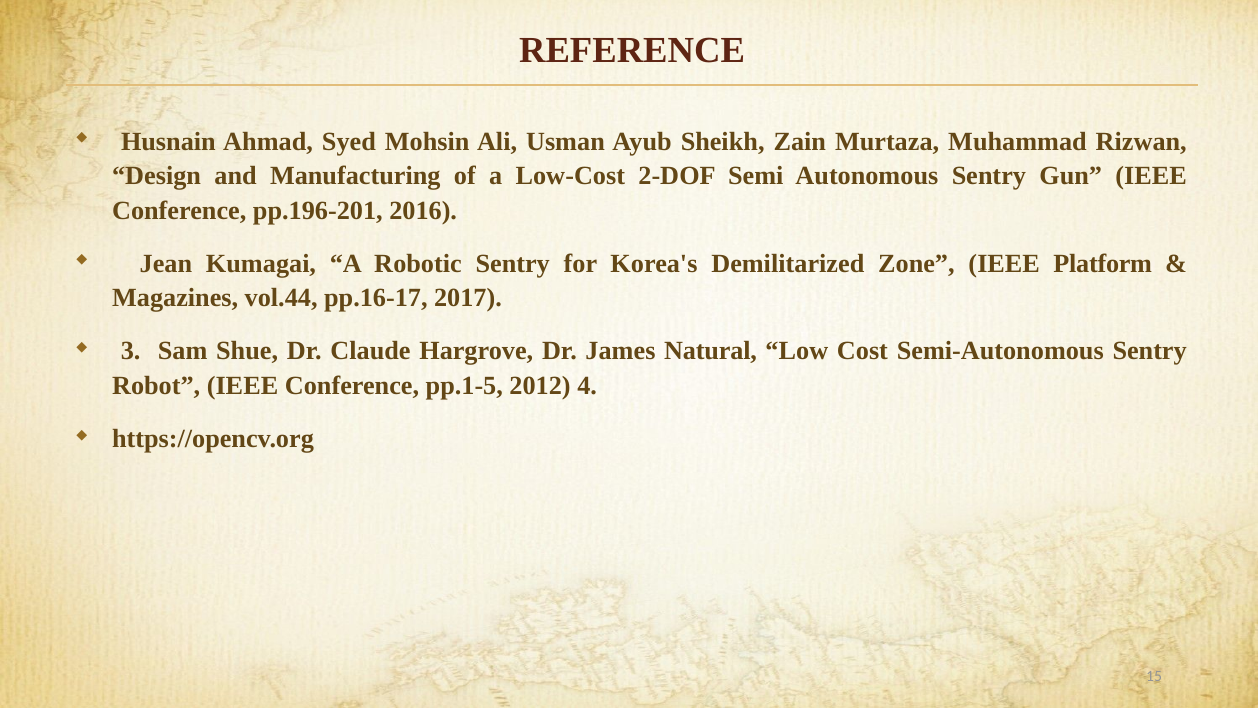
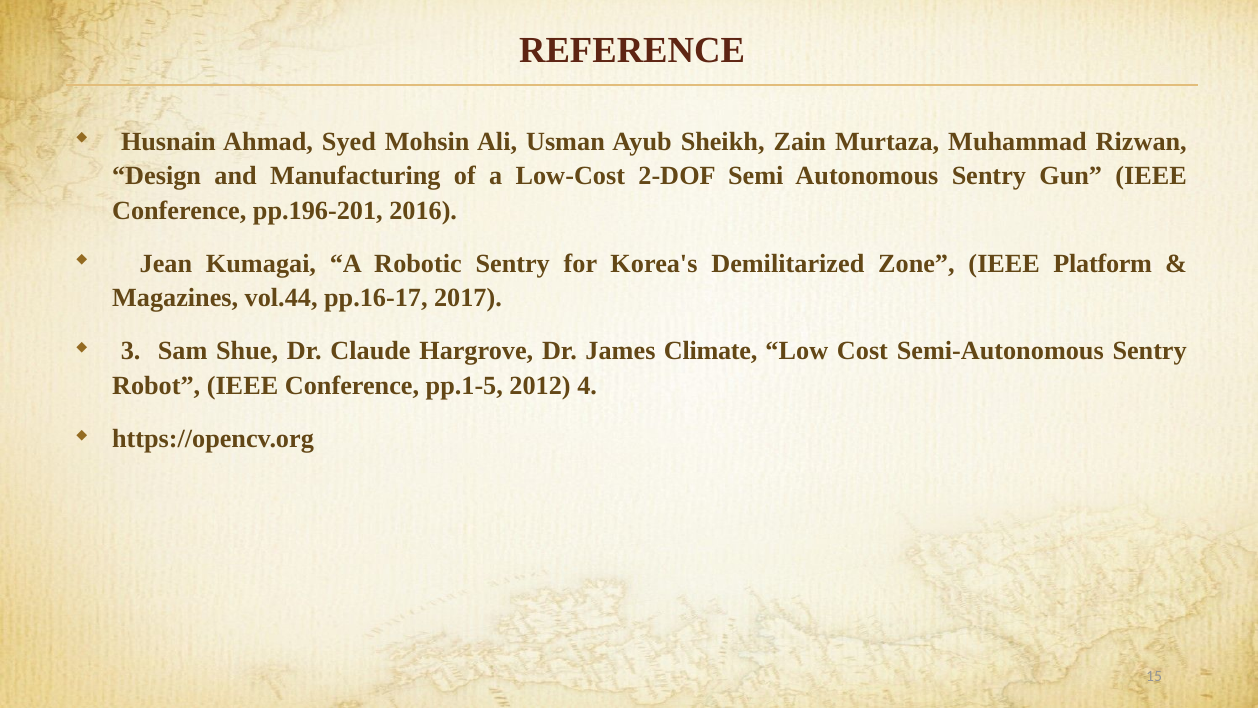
Natural: Natural -> Climate
